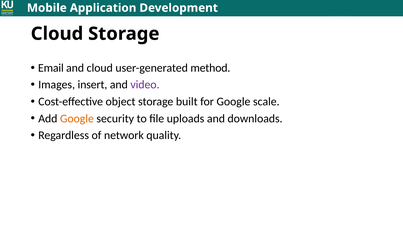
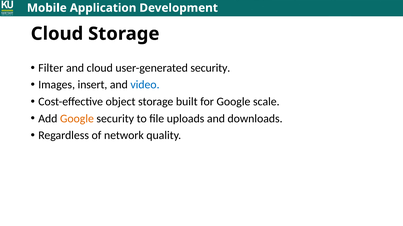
Email: Email -> Filter
user-generated method: method -> security
video colour: purple -> blue
